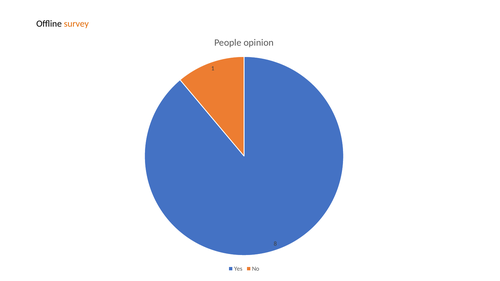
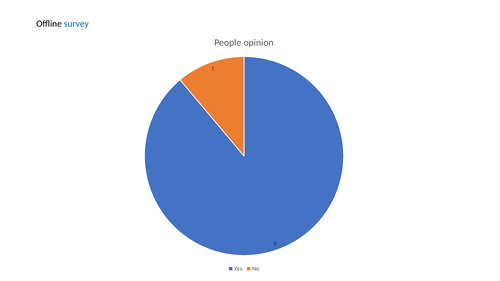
survey colour: orange -> blue
